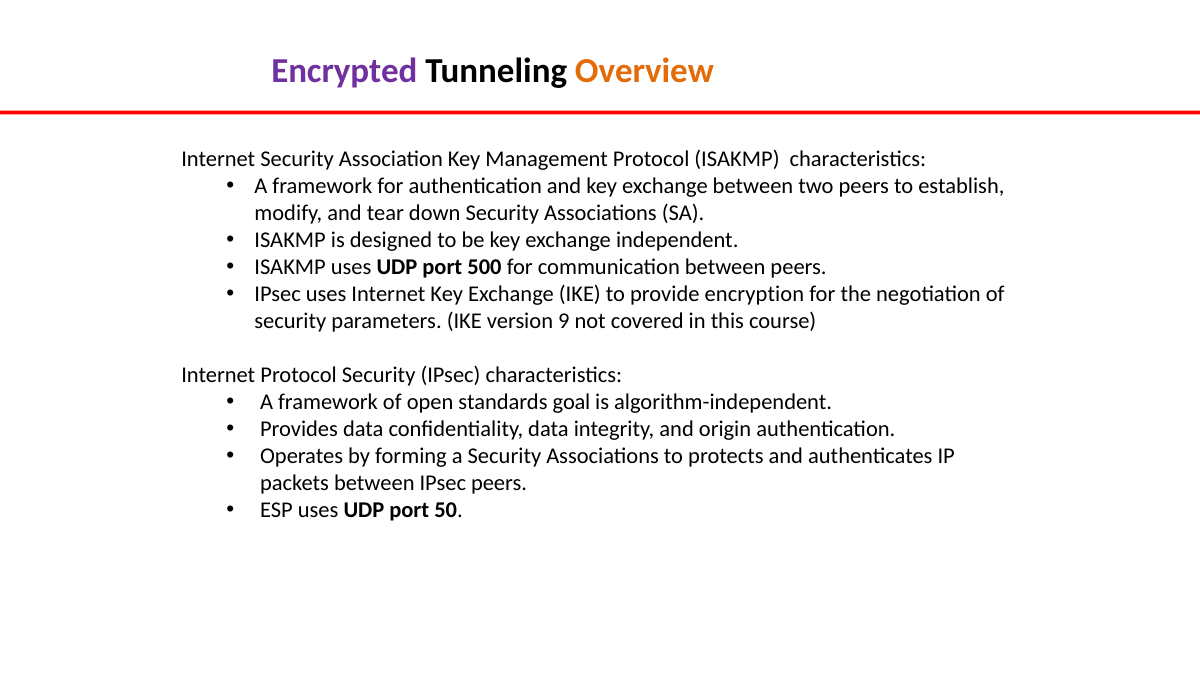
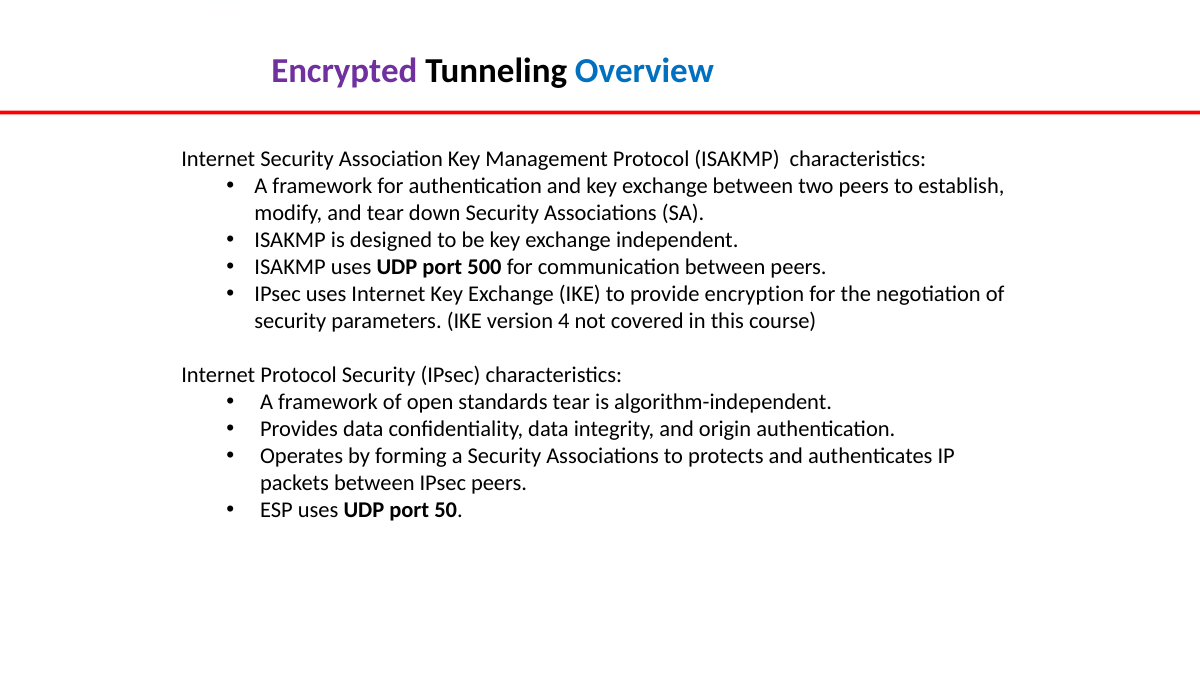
Overview colour: orange -> blue
9: 9 -> 4
standards goal: goal -> tear
